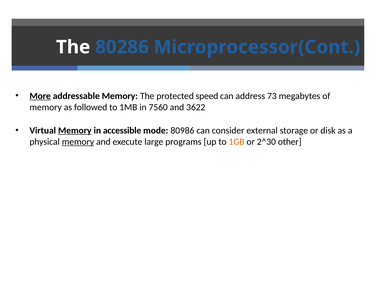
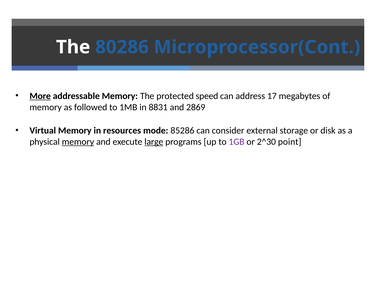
73: 73 -> 17
7560: 7560 -> 8831
3622: 3622 -> 2869
Memory at (75, 130) underline: present -> none
accessible: accessible -> resources
80986: 80986 -> 85286
large underline: none -> present
1GB colour: orange -> purple
other: other -> point
